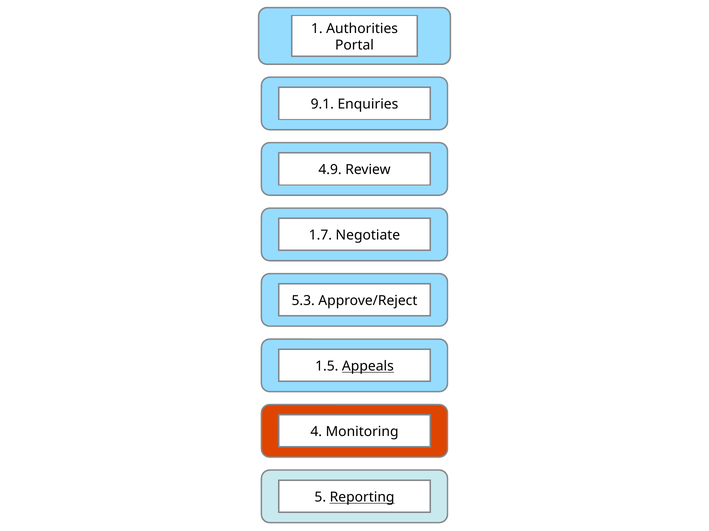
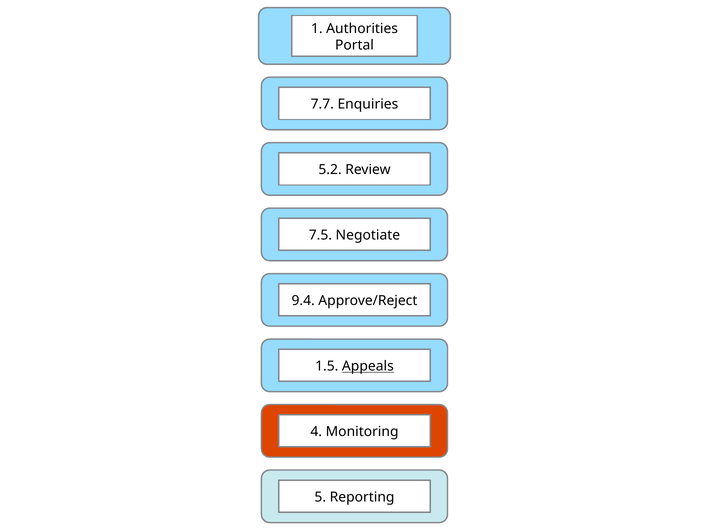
9.1: 9.1 -> 7.7
4.9: 4.9 -> 5.2
1.7: 1.7 -> 7.5
5.3: 5.3 -> 9.4
Reporting underline: present -> none
